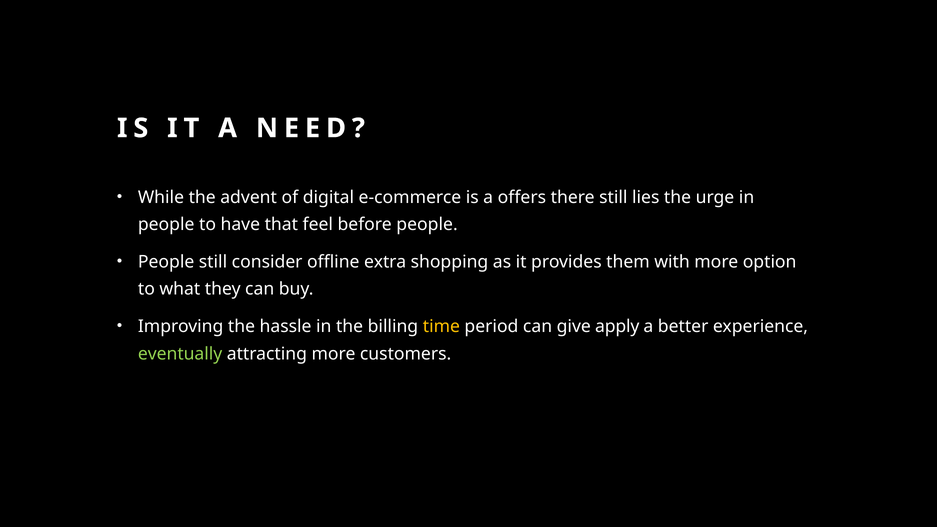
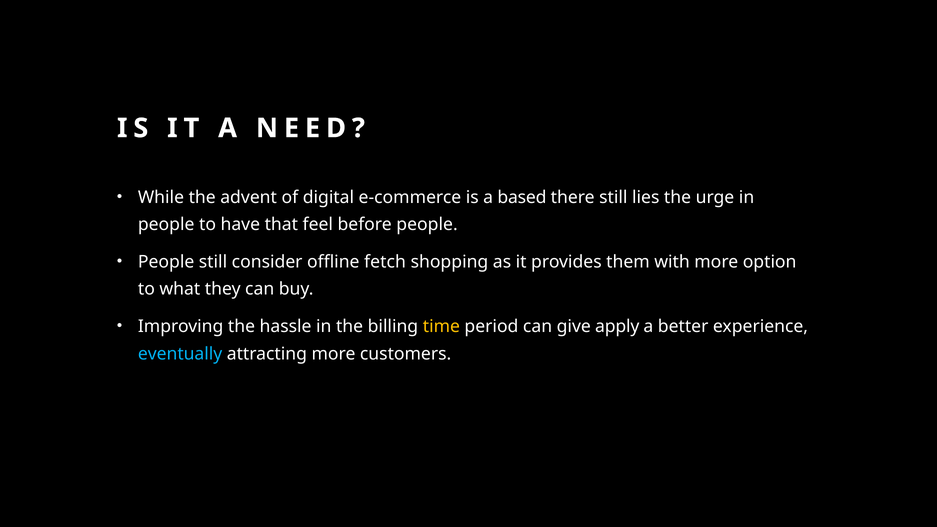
offers: offers -> based
extra: extra -> fetch
eventually colour: light green -> light blue
